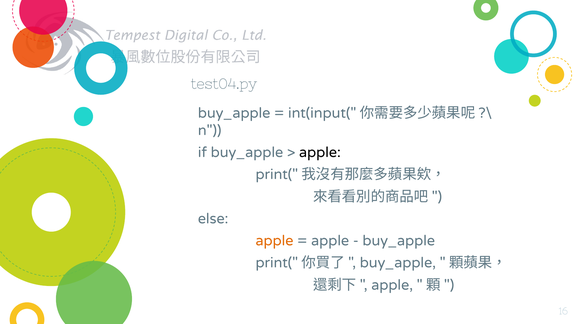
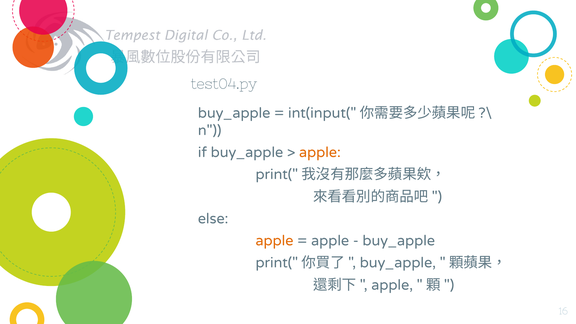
apple at (320, 152) colour: black -> orange
